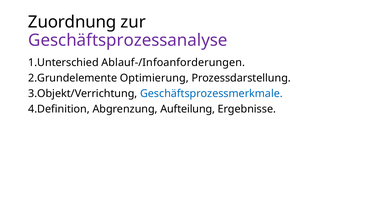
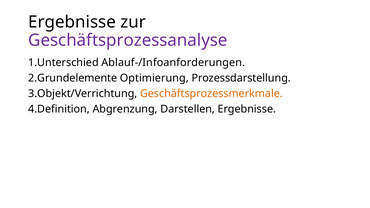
Zuordnung at (72, 22): Zuordnung -> Ergebnisse
Geschäftsprozessmerkmale colour: blue -> orange
Aufteilung: Aufteilung -> Darstellen
